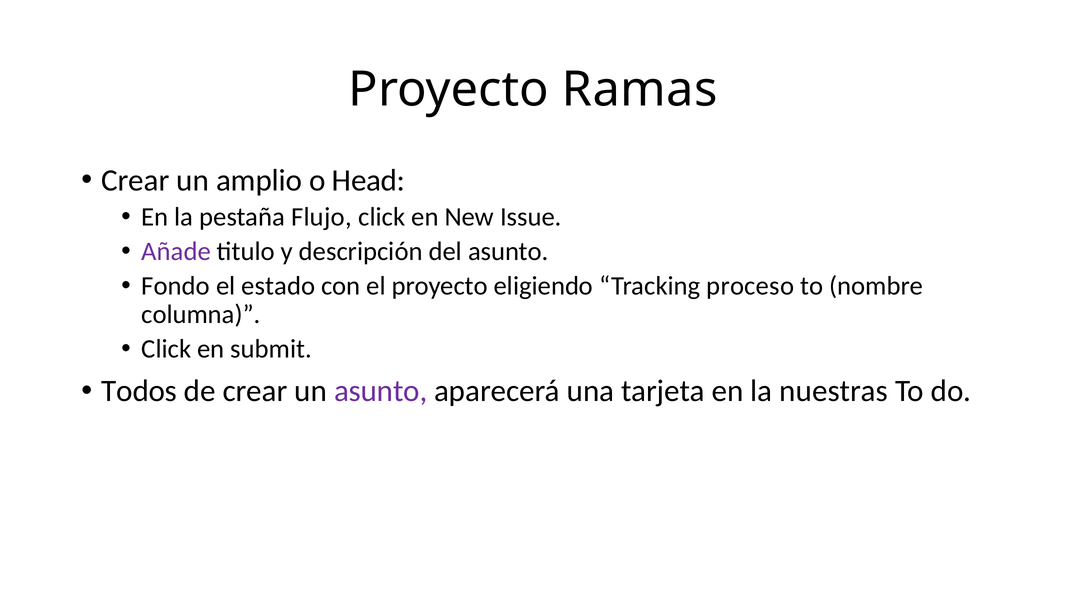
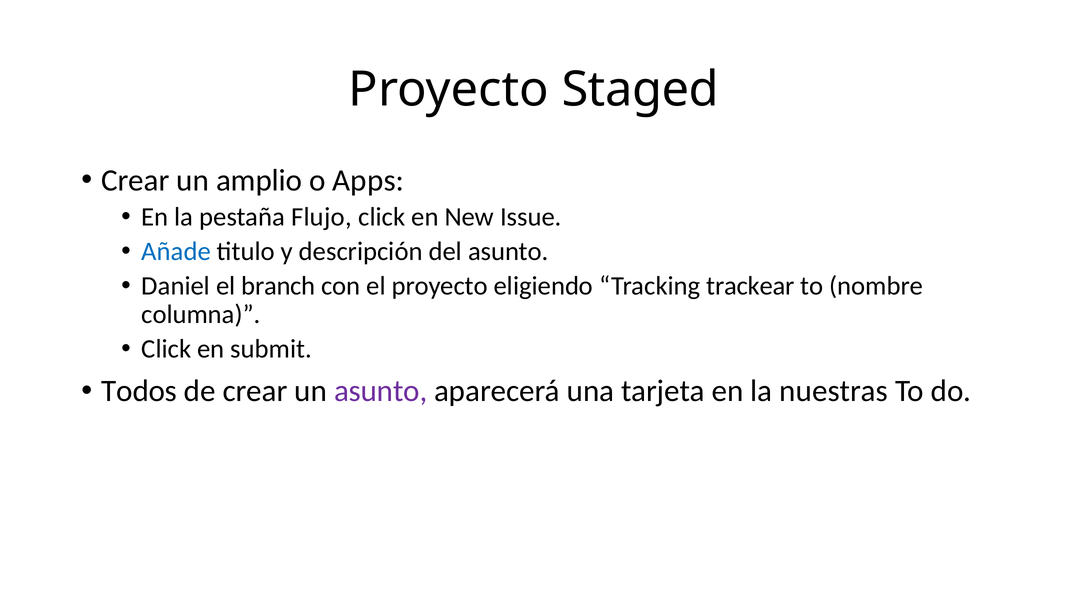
Ramas: Ramas -> Staged
Head: Head -> Apps
Añade colour: purple -> blue
Fondo: Fondo -> Daniel
estado: estado -> branch
proceso: proceso -> trackear
